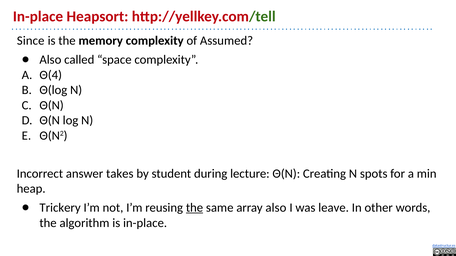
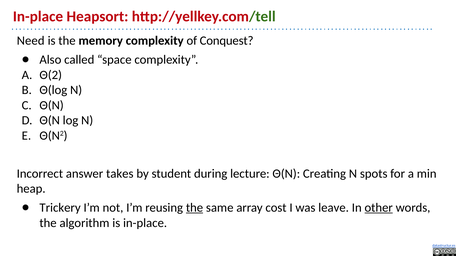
Since: Since -> Need
Assumed: Assumed -> Conquest
Θ(4: Θ(4 -> Θ(2
array also: also -> cost
other underline: none -> present
